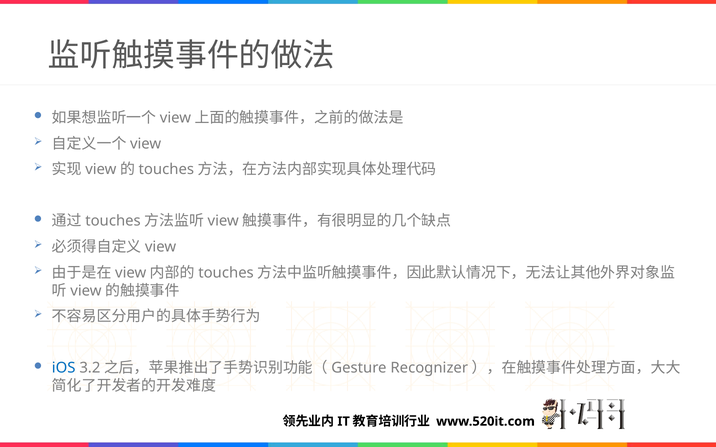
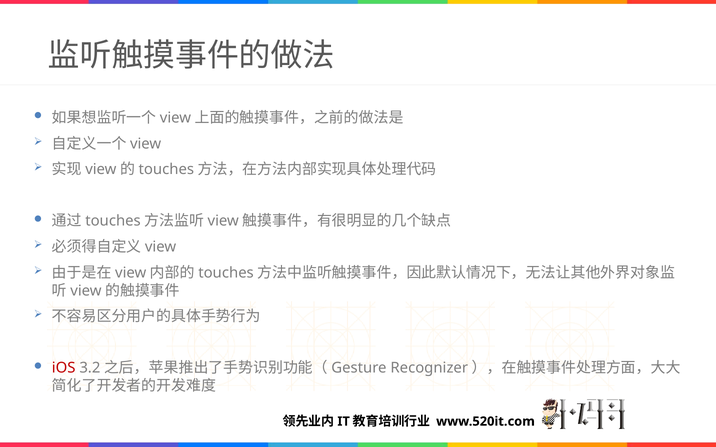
iOS colour: blue -> red
